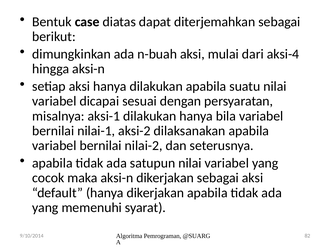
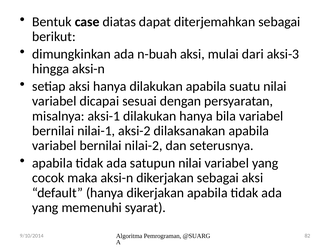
aksi-4: aksi-4 -> aksi-3
